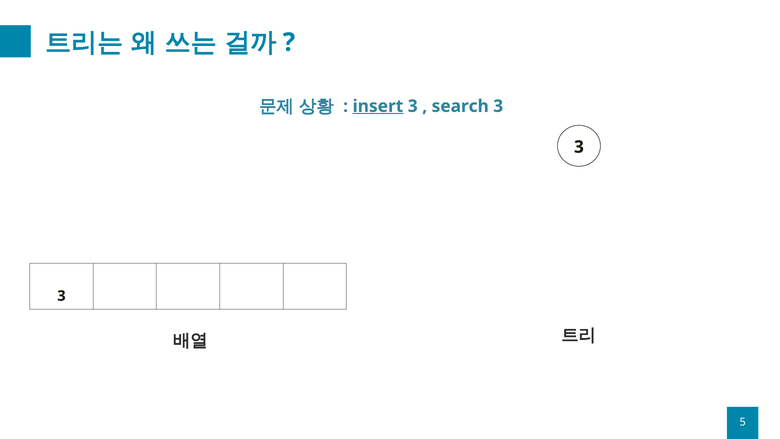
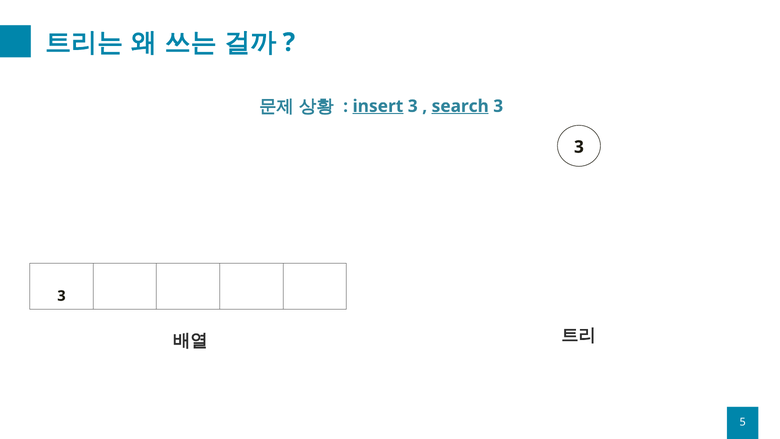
search underline: none -> present
